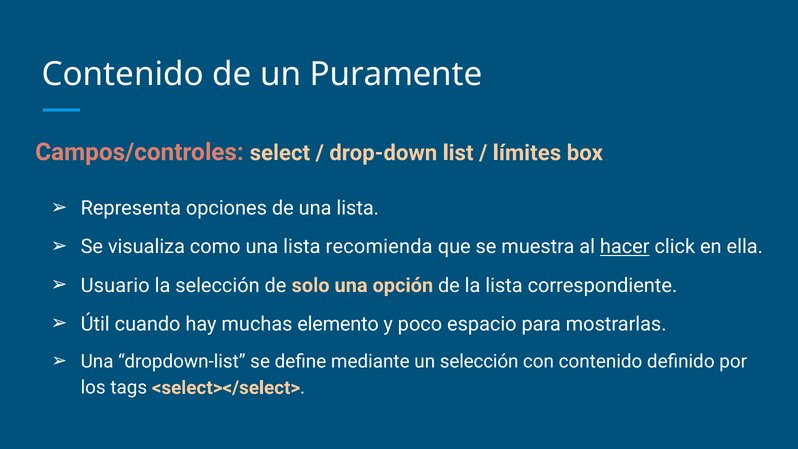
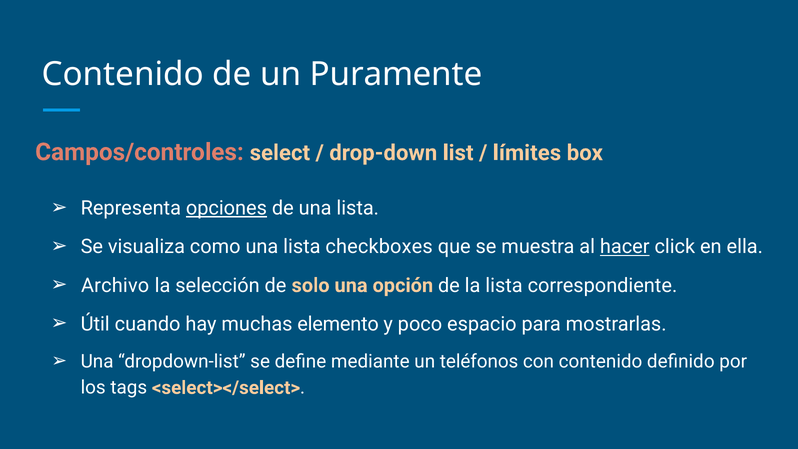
opciones underline: none -> present
recomienda: recomienda -> checkboxes
Usuario: Usuario -> Archivo
un selección: selección -> teléfonos
